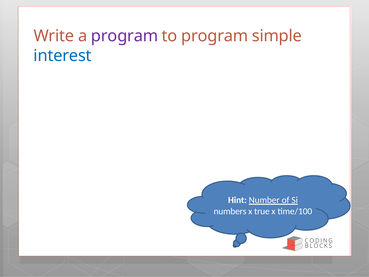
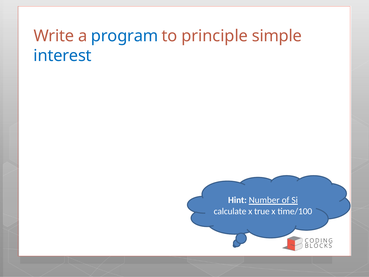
program at (125, 36) colour: purple -> blue
to program: program -> principle
numbers: numbers -> calculate
